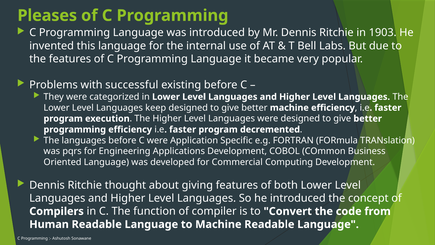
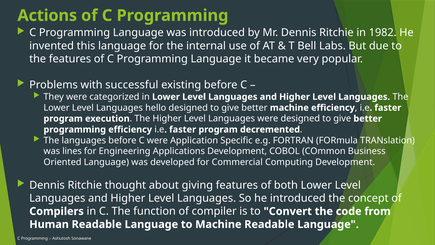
Pleases: Pleases -> Actions
1903: 1903 -> 1982
keep: keep -> hello
pqrs: pqrs -> lines
